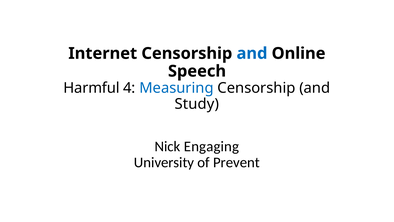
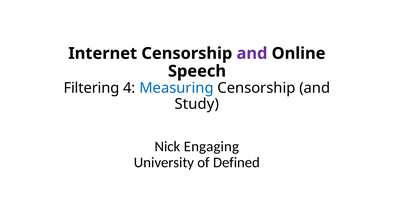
and at (252, 53) colour: blue -> purple
Harmful: Harmful -> Filtering
Prevent: Prevent -> Defined
